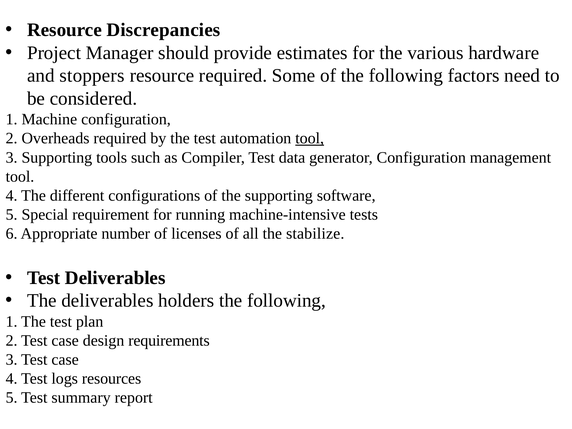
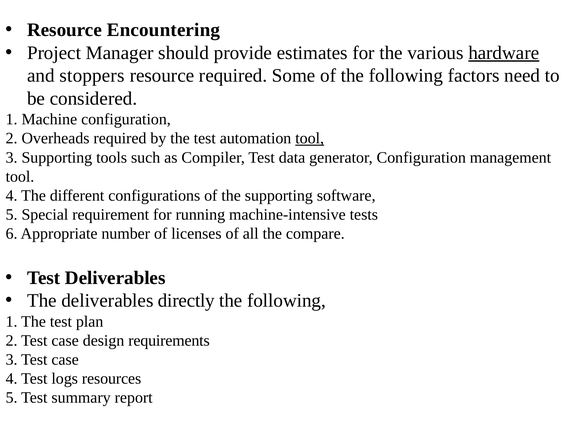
Discrepancies: Discrepancies -> Encountering
hardware underline: none -> present
stabilize: stabilize -> compare
holders: holders -> directly
